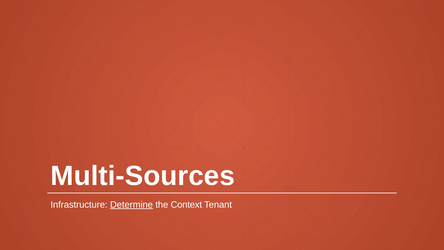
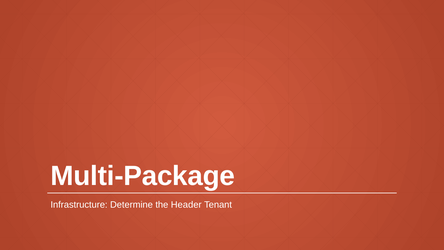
Multi-Sources: Multi-Sources -> Multi-Package
Determine underline: present -> none
Context: Context -> Header
